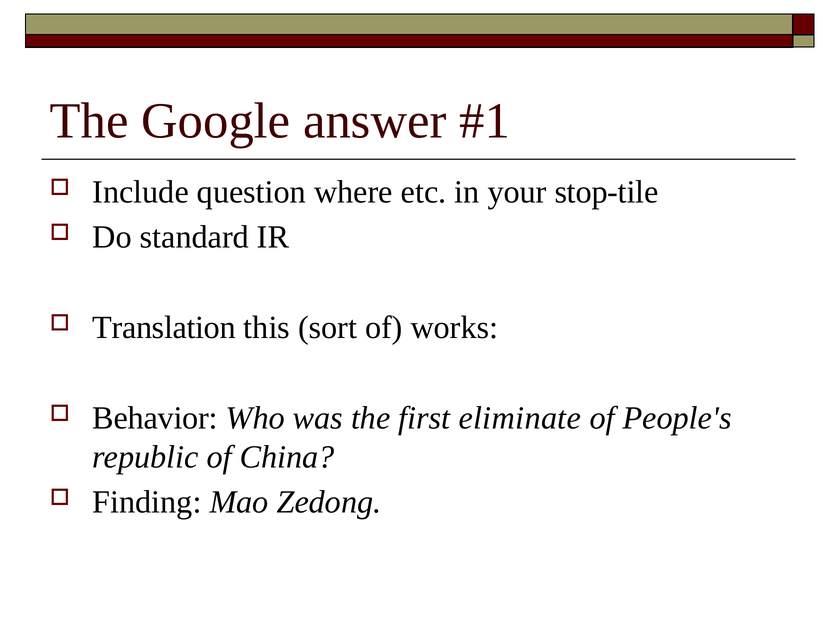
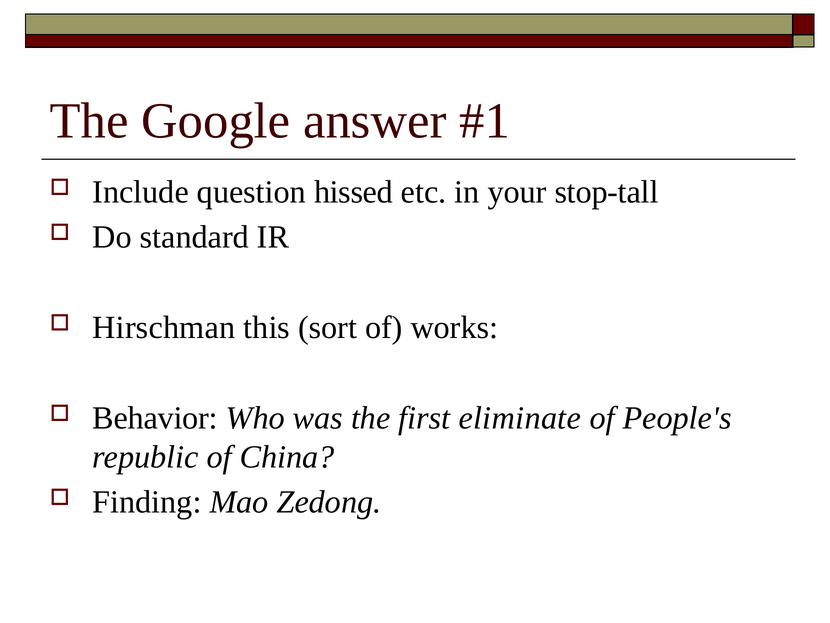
where: where -> hissed
stop-tile: stop-tile -> stop-tall
Translation: Translation -> Hirschman
